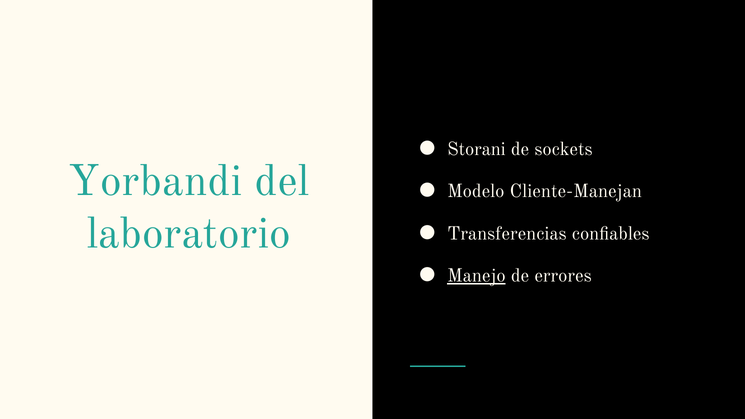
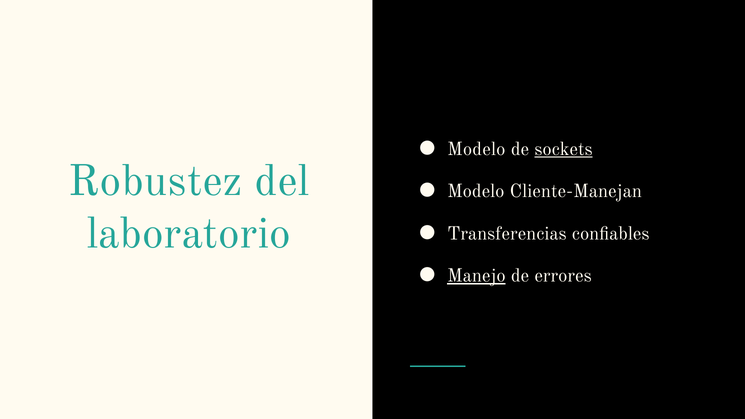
Storani at (476, 149): Storani -> Modelo
sockets underline: none -> present
Yorbandi: Yorbandi -> Robustez
